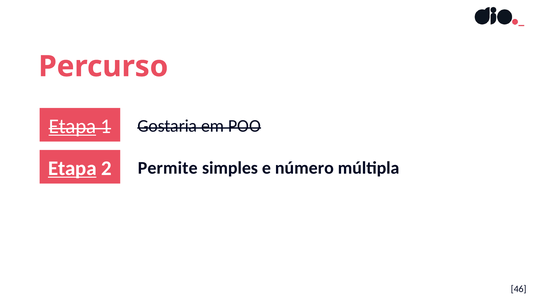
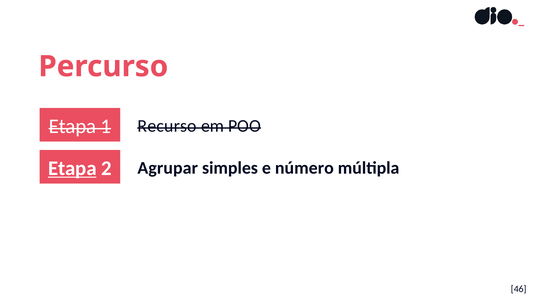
Etapa at (72, 126) underline: present -> none
Gostaria: Gostaria -> Recurso
Permite: Permite -> Agrupar
